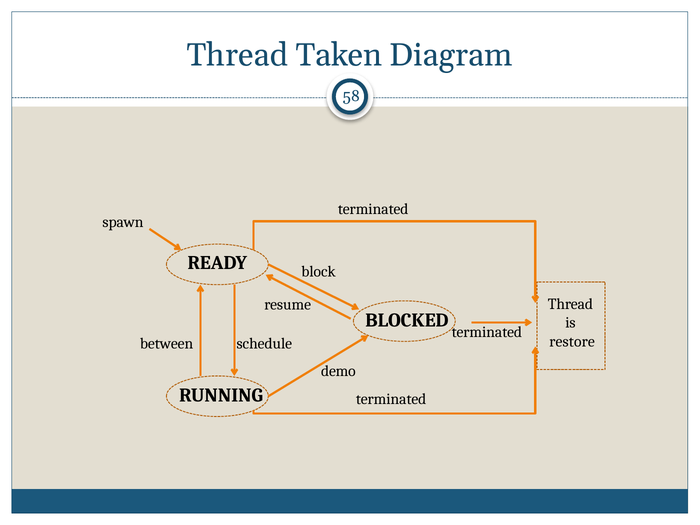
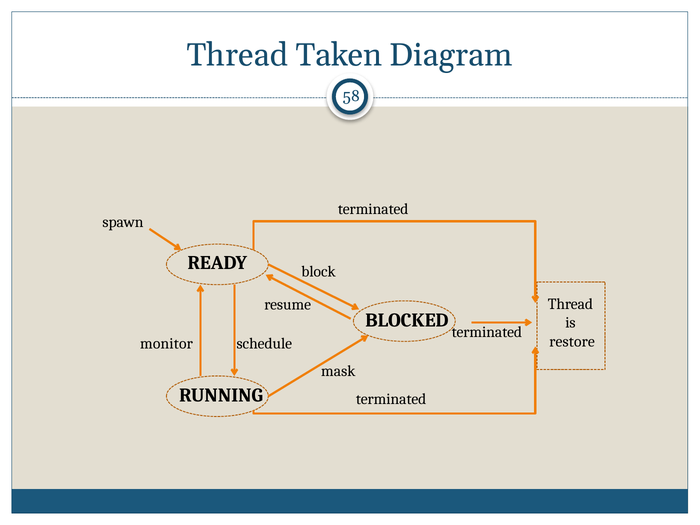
between: between -> monitor
demo: demo -> mask
